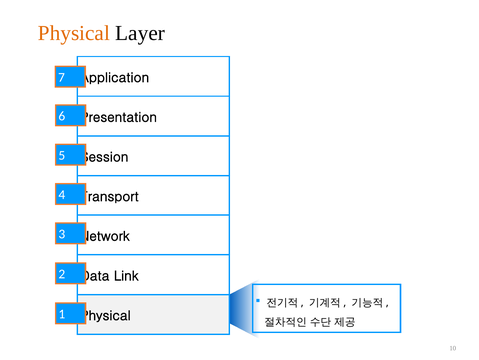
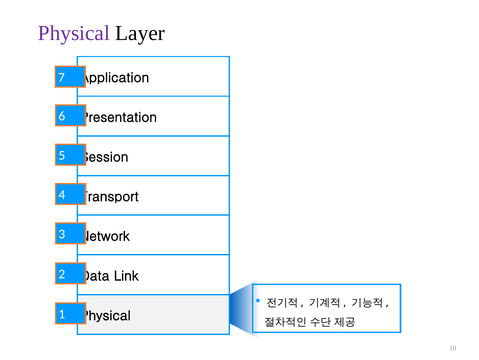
Physical at (74, 33) colour: orange -> purple
